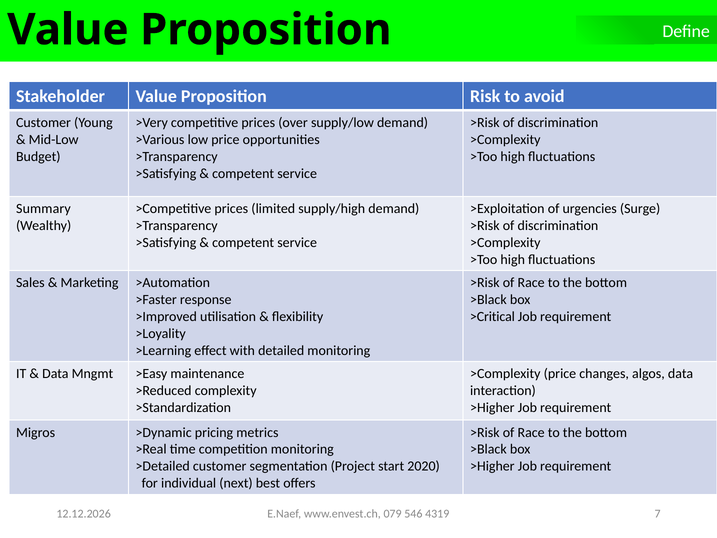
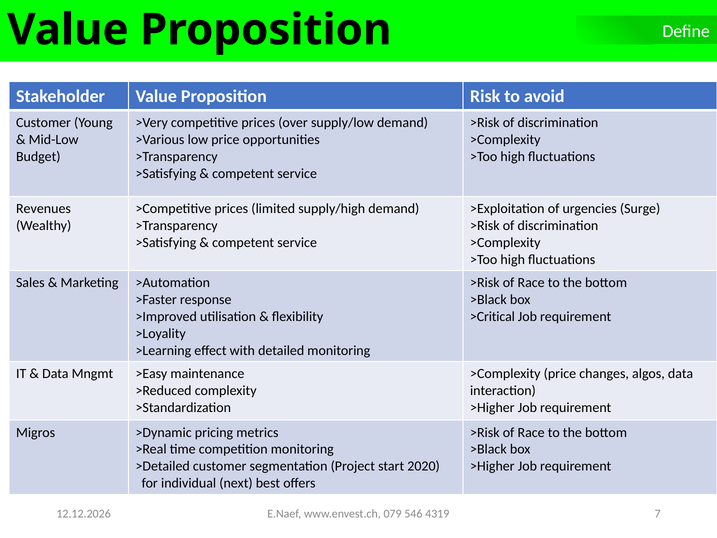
Summary: Summary -> Revenues
